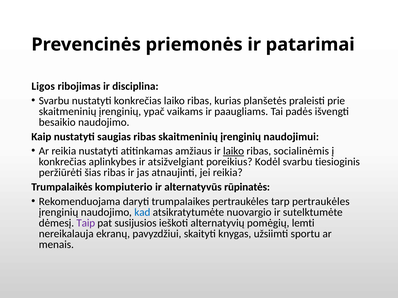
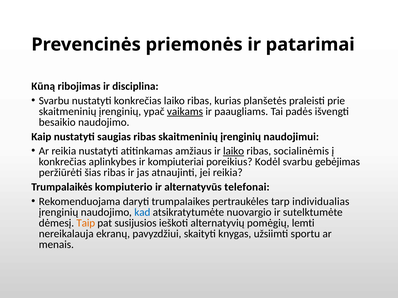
Ligos: Ligos -> Kūną
vaikams underline: none -> present
atsižvelgiant: atsižvelgiant -> kompiuteriai
tiesioginis: tiesioginis -> gebėjimas
rūpinatės: rūpinatės -> telefonai
tarp pertraukėles: pertraukėles -> individualias
Taip colour: purple -> orange
